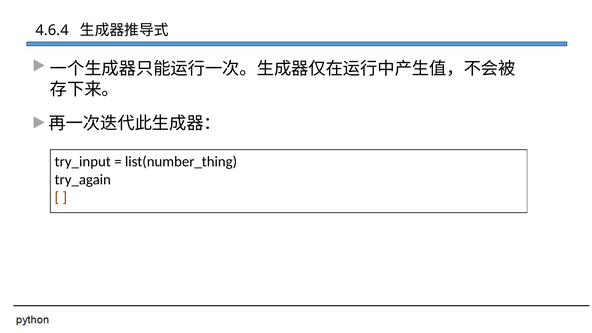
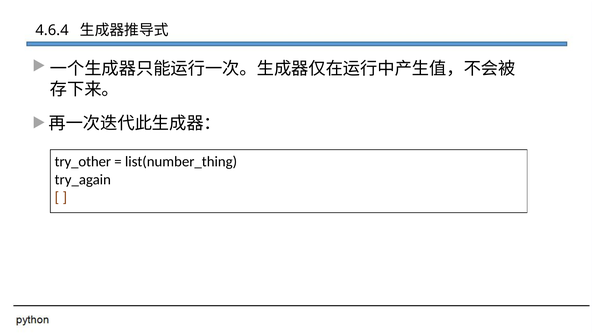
try_input: try_input -> try_other
